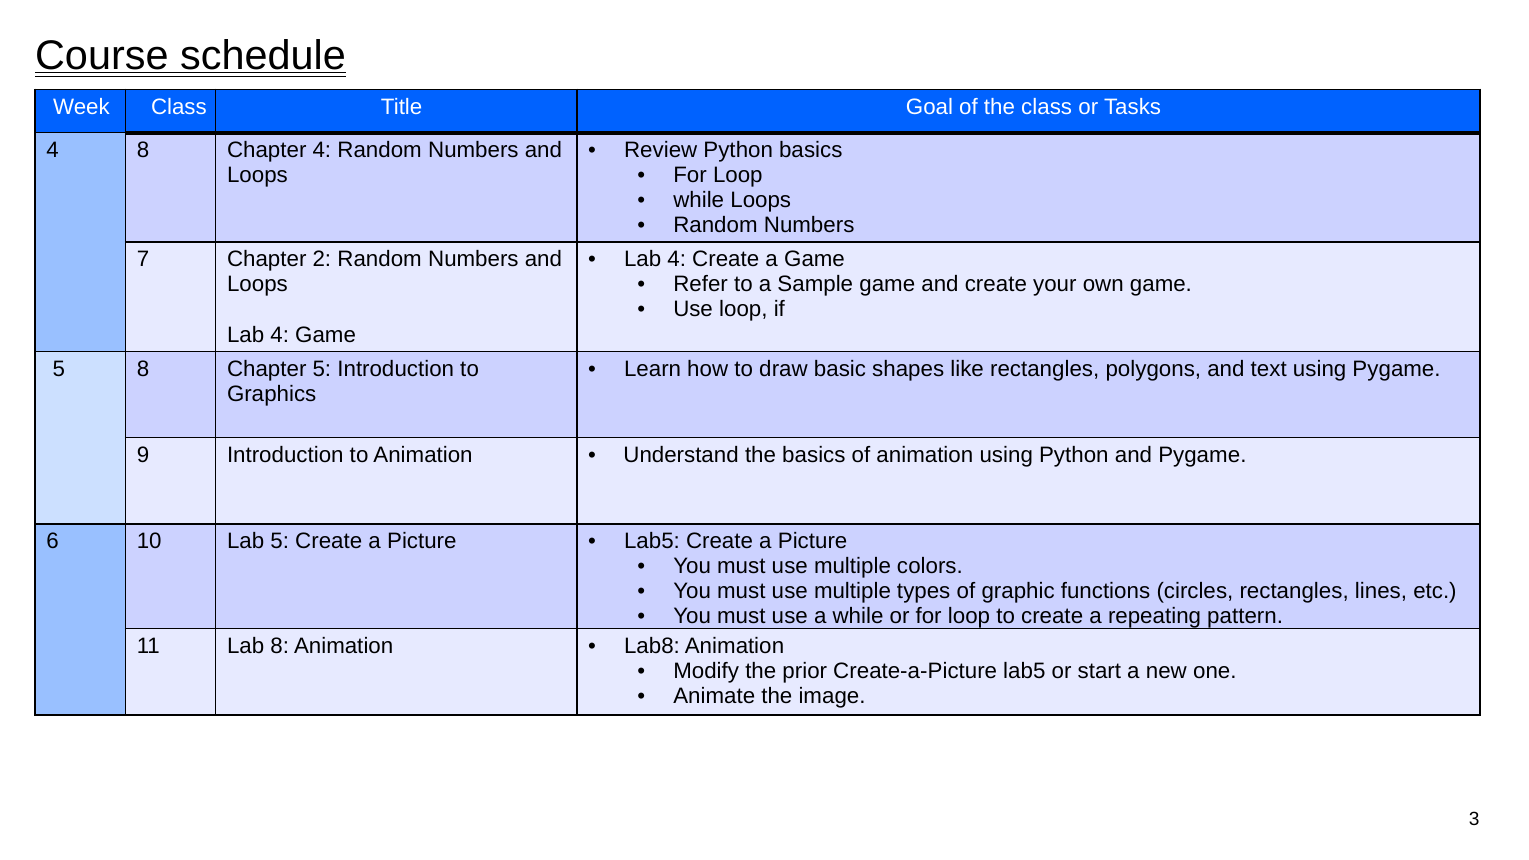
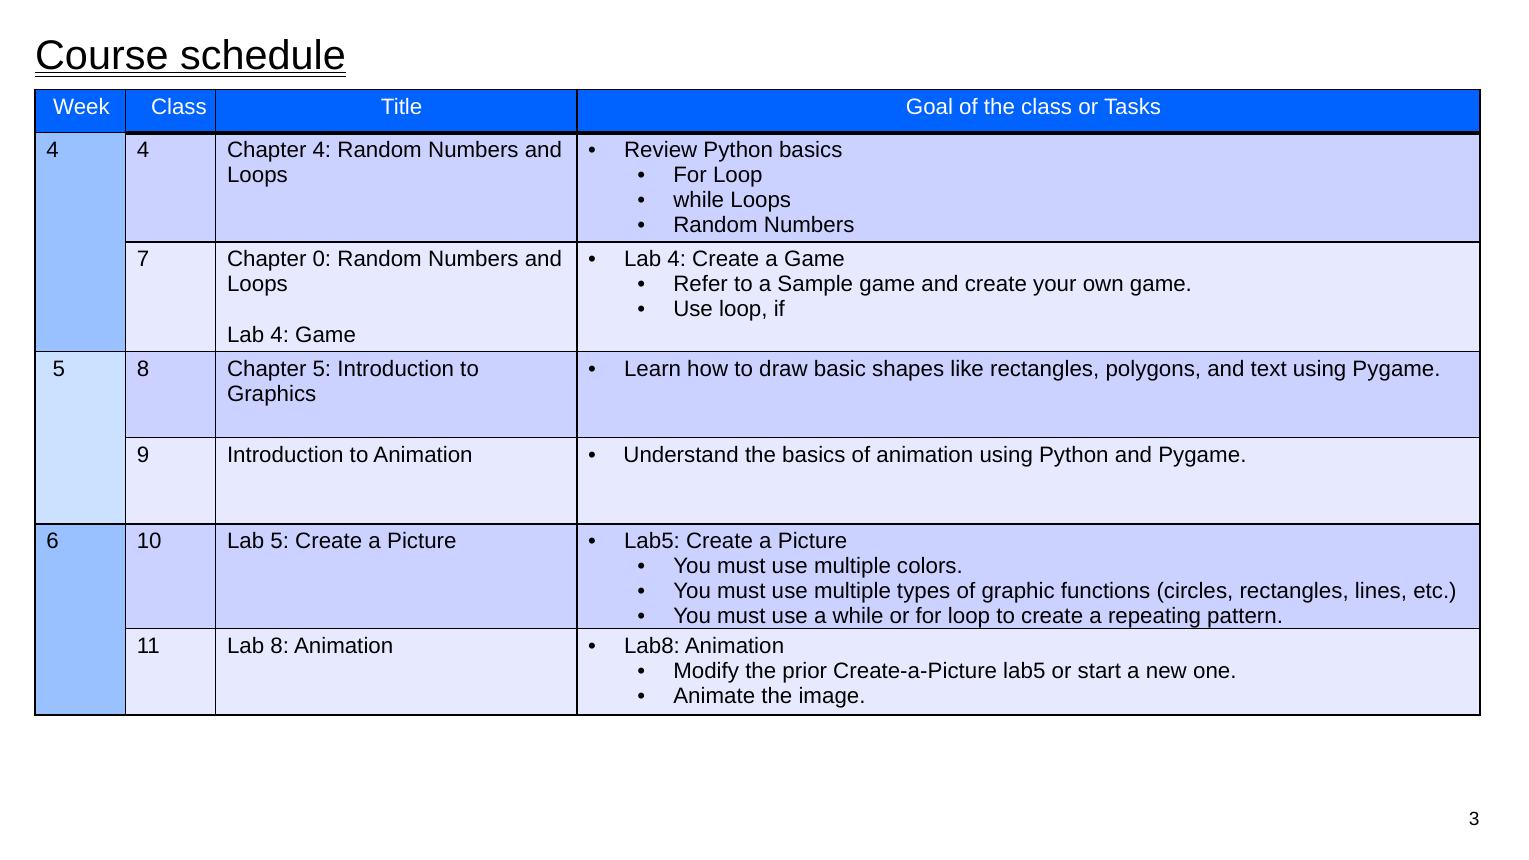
4 8: 8 -> 4
2: 2 -> 0
